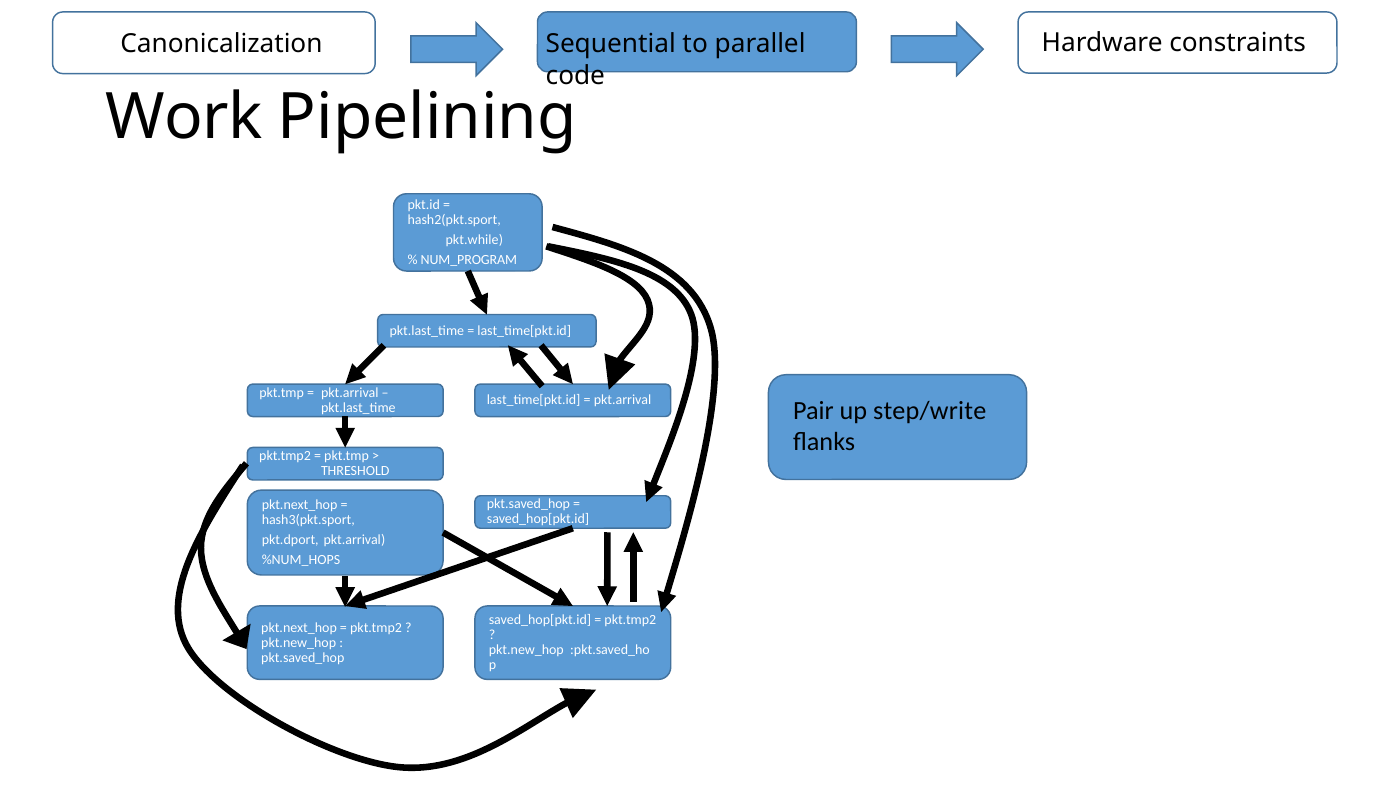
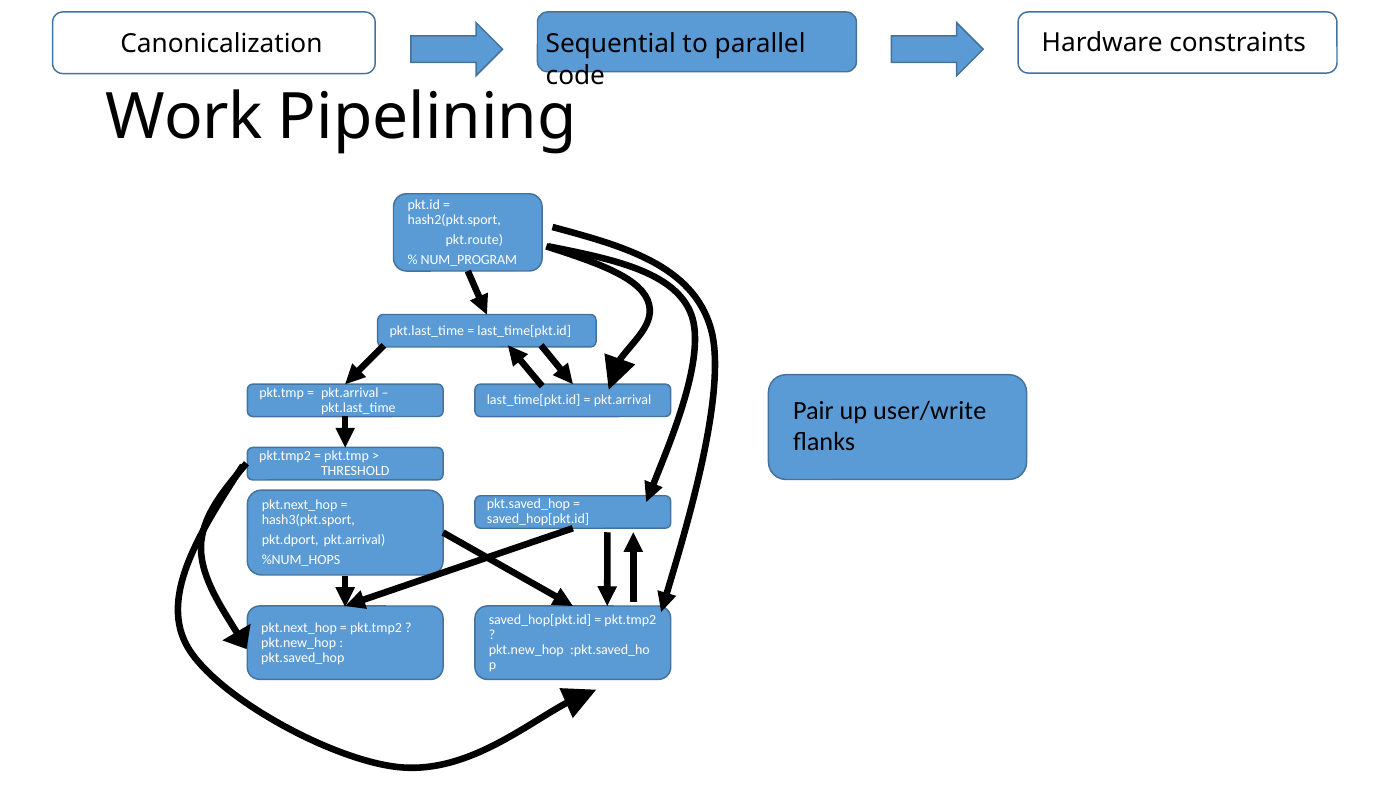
pkt.while: pkt.while -> pkt.route
step/write: step/write -> user/write
